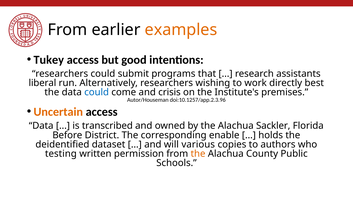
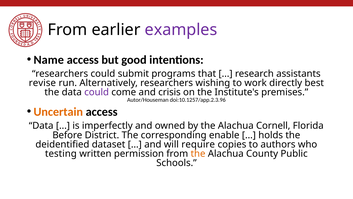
examples colour: orange -> purple
Tukey: Tukey -> Name
liberal: liberal -> revise
could at (97, 92) colour: blue -> purple
transcribed: transcribed -> imperfectly
Sackler: Sackler -> Cornell
various: various -> require
